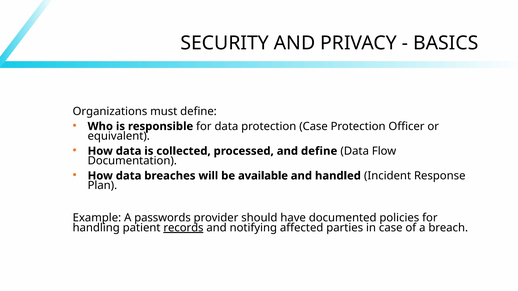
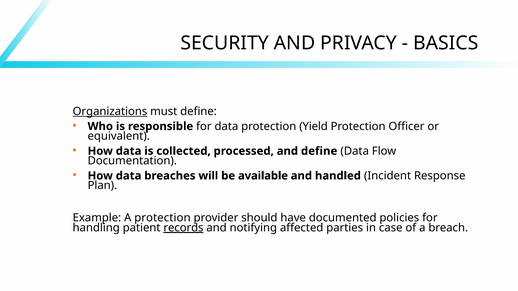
Organizations underline: none -> present
protection Case: Case -> Yield
A passwords: passwords -> protection
